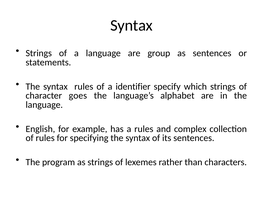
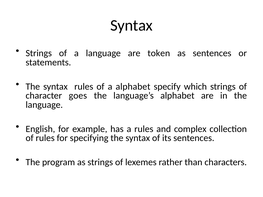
group: group -> token
a identifier: identifier -> alphabet
